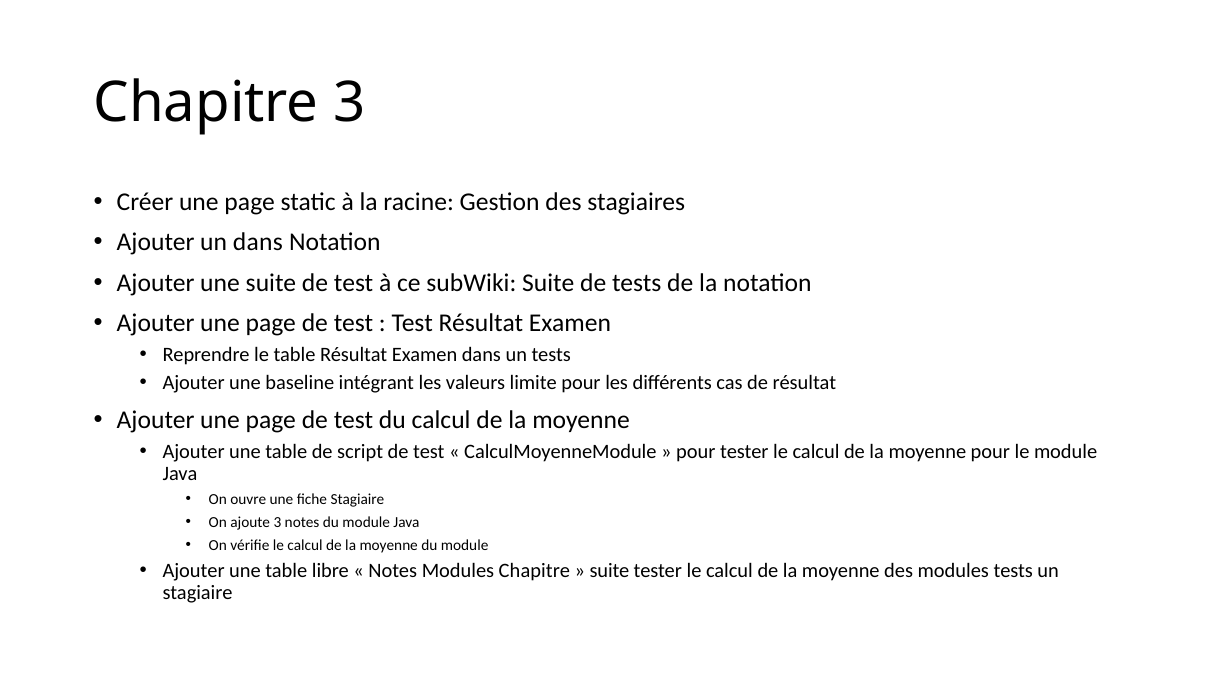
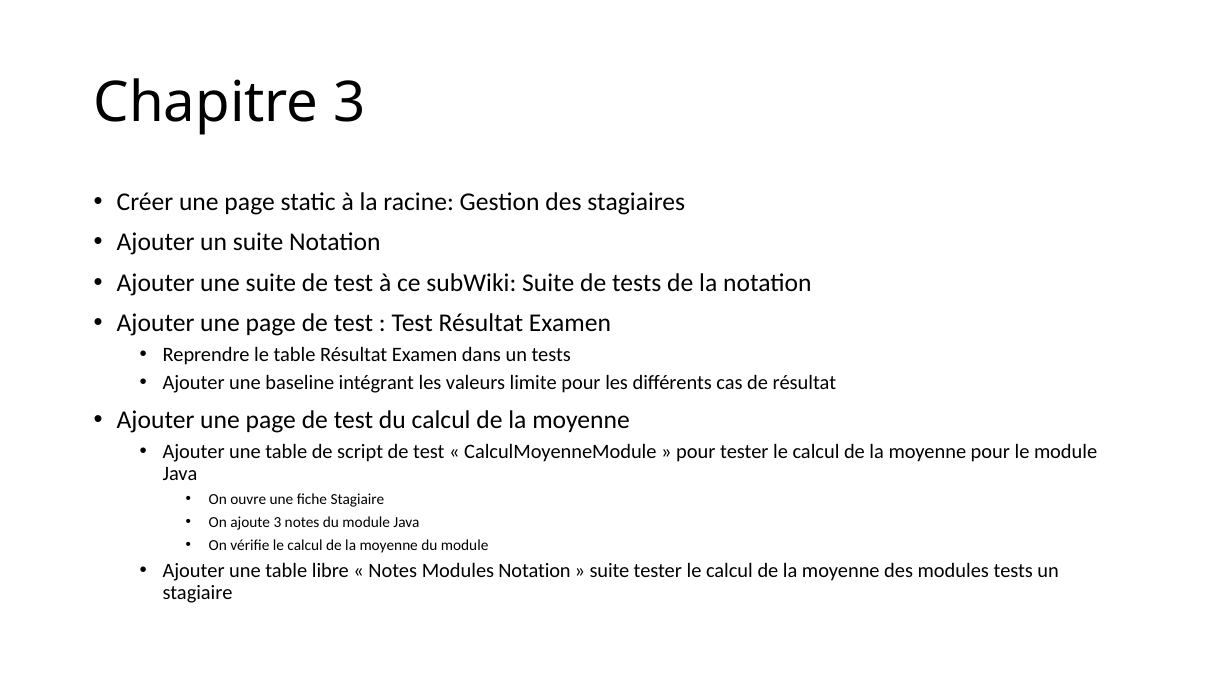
un dans: dans -> suite
Modules Chapitre: Chapitre -> Notation
